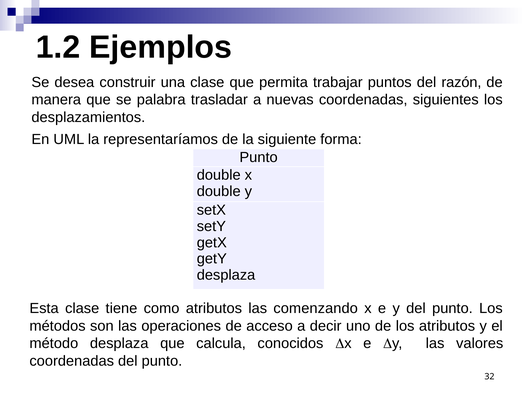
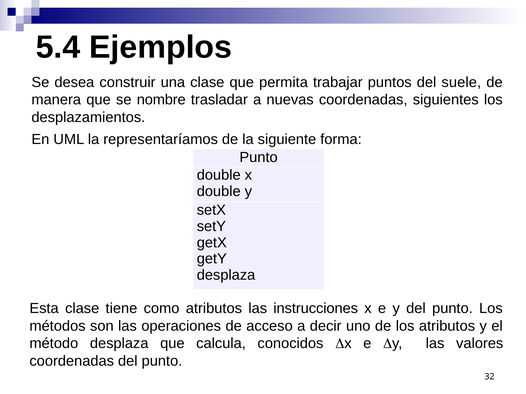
1.2: 1.2 -> 5.4
razón: razón -> suele
palabra: palabra -> nombre
comenzando: comenzando -> instrucciones
